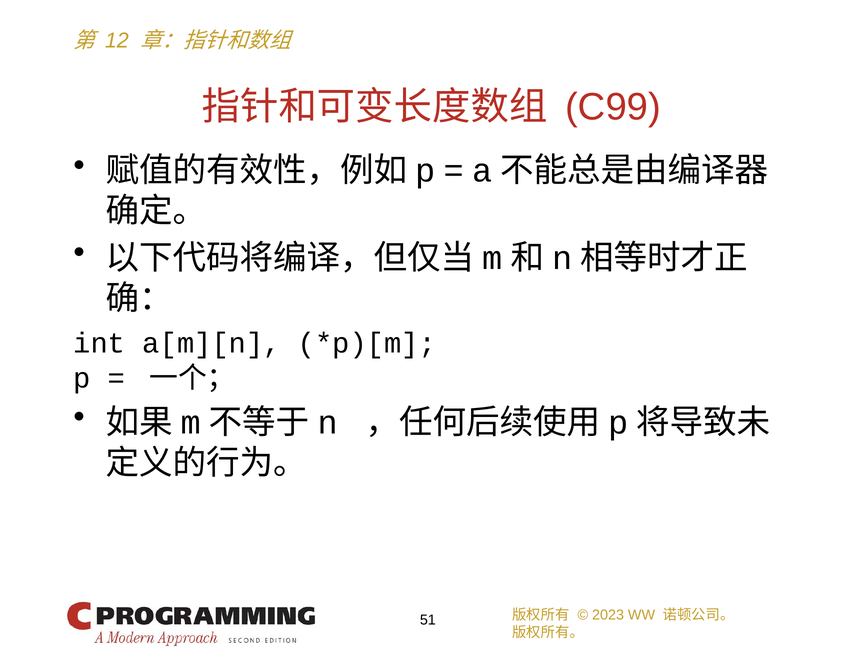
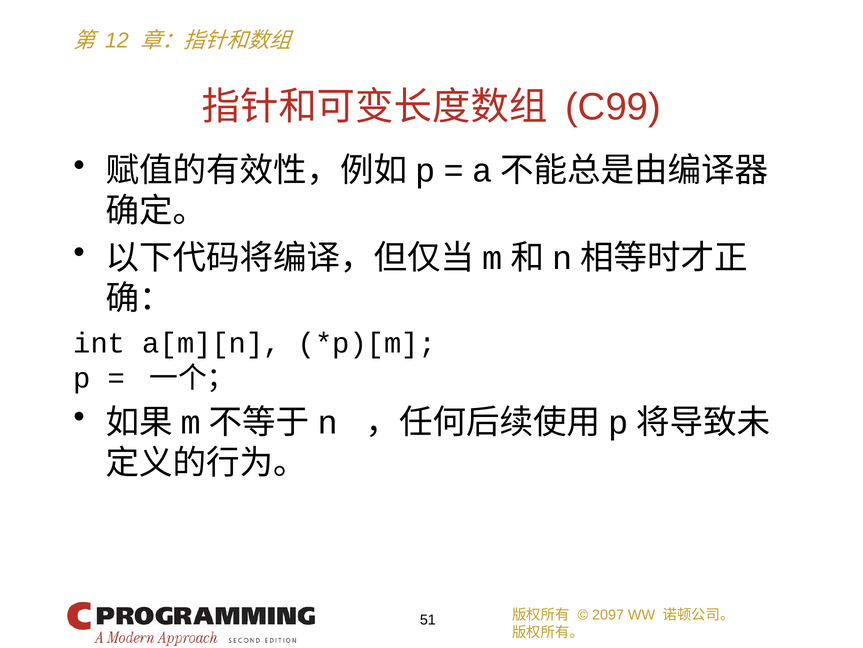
2023: 2023 -> 2097
